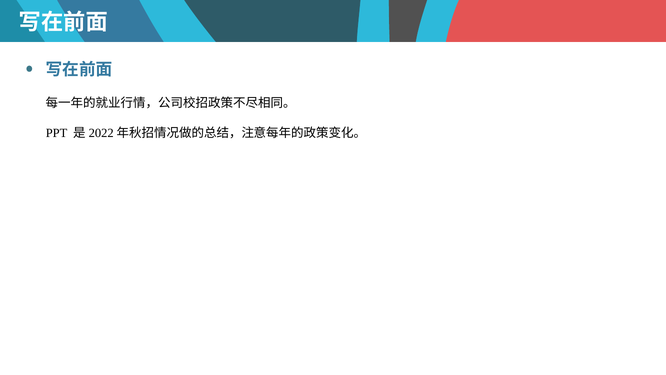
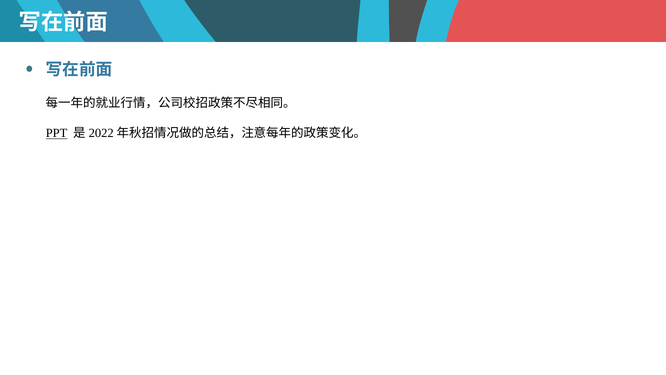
PPT underline: none -> present
